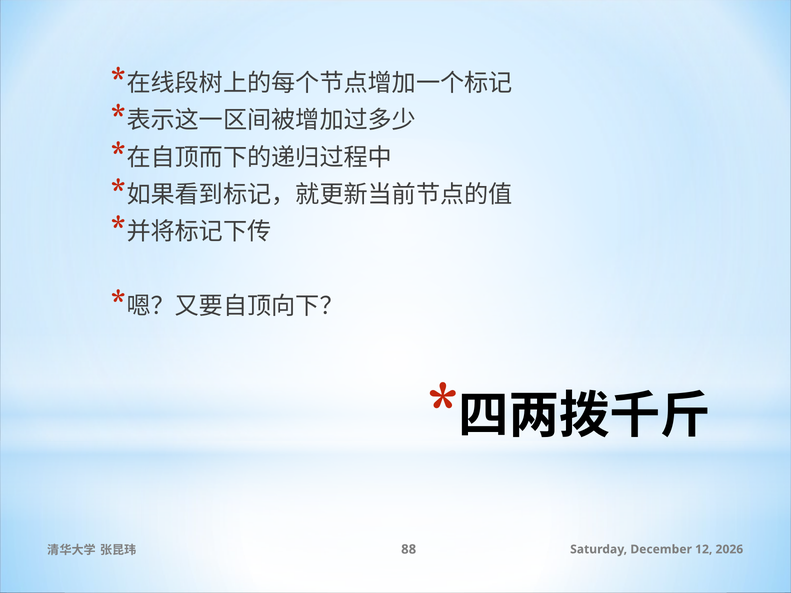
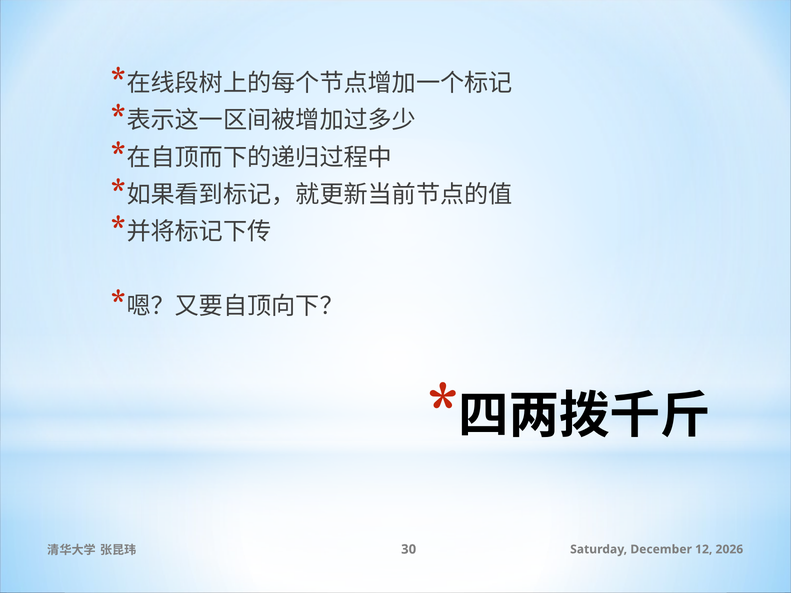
88: 88 -> 30
